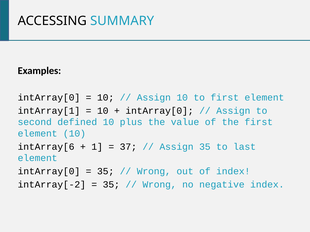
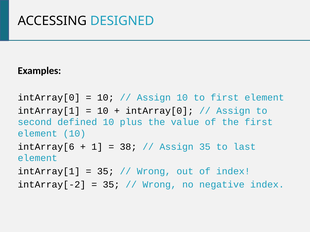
SUMMARY: SUMMARY -> DESIGNED
37: 37 -> 38
intArray[0 at (49, 172): intArray[0 -> intArray[1
